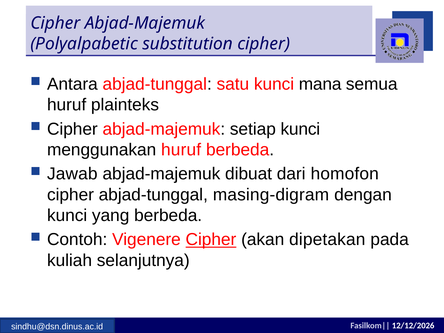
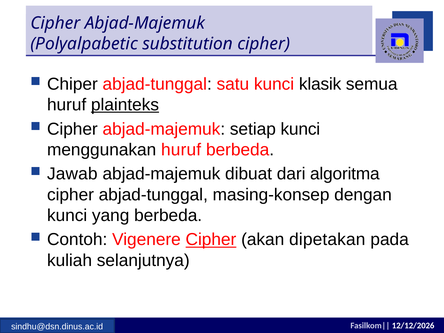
Antara: Antara -> Chiper
mana: mana -> klasik
plainteks underline: none -> present
homofon: homofon -> algoritma
masing-digram: masing-digram -> masing-konsep
